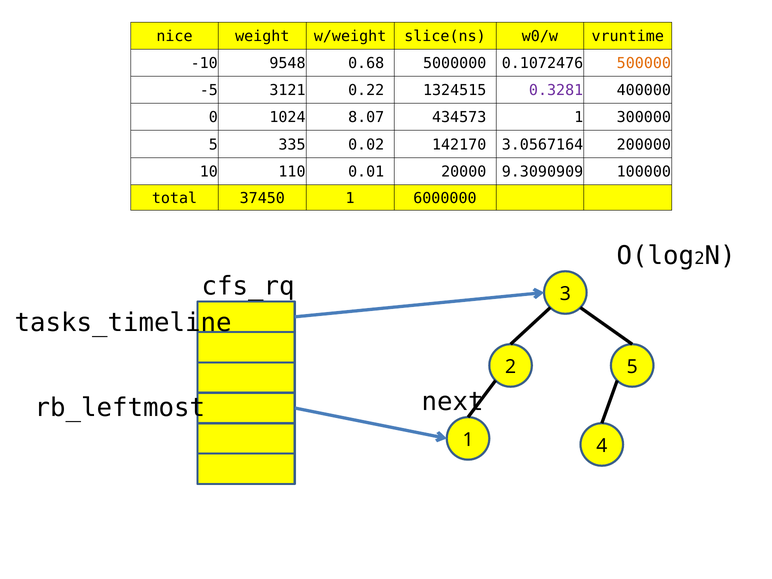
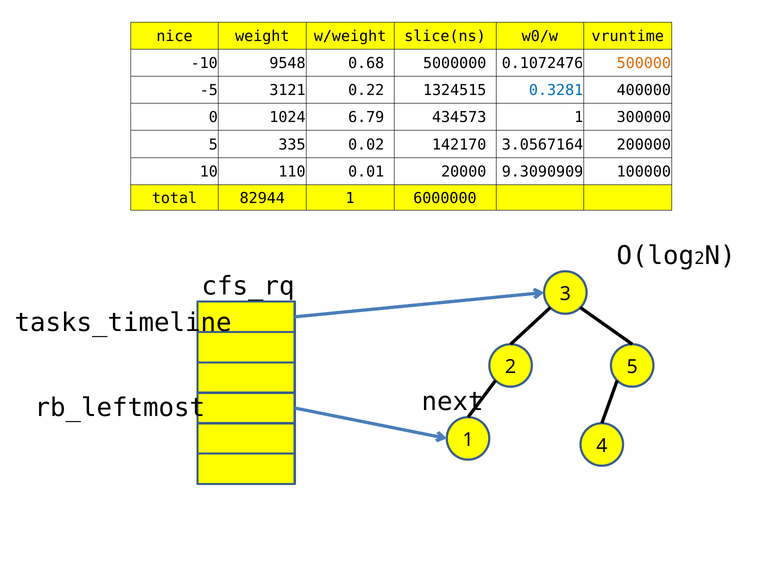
0.3281 colour: purple -> blue
8.07: 8.07 -> 6.79
37450: 37450 -> 82944
